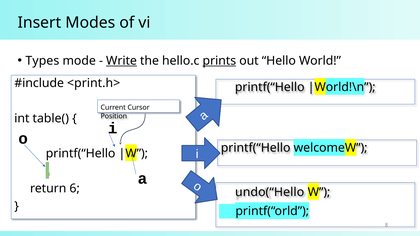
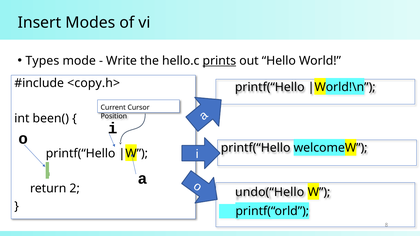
Write underline: present -> none
<print.h>: <print.h> -> <copy.h>
table(: table( -> been(
6: 6 -> 2
